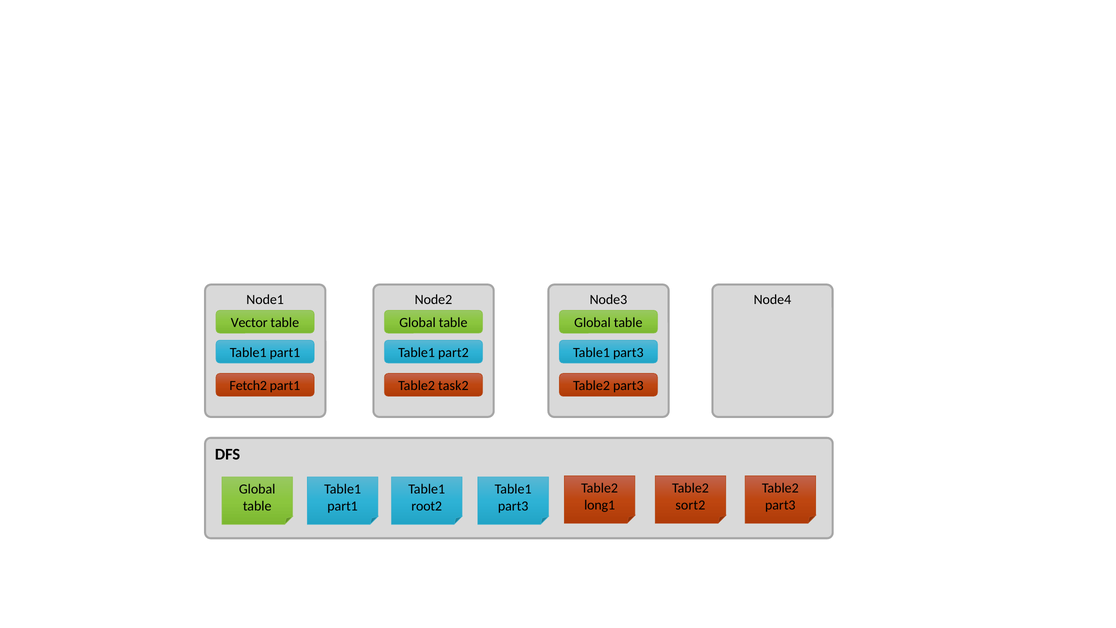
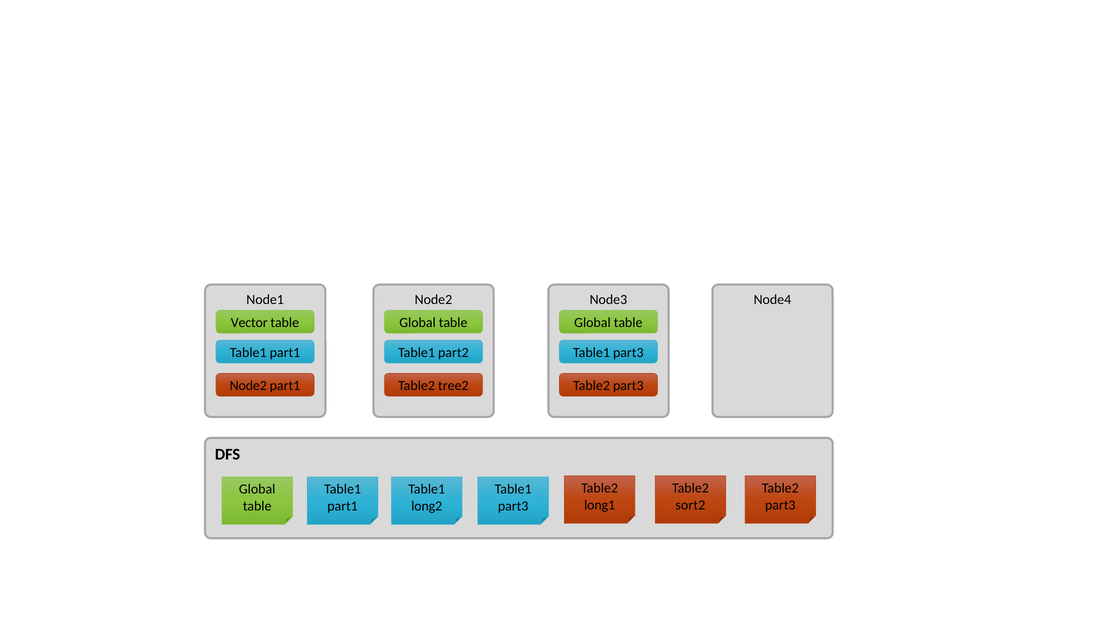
Fetch2 at (248, 386): Fetch2 -> Node2
task2: task2 -> tree2
root2: root2 -> long2
